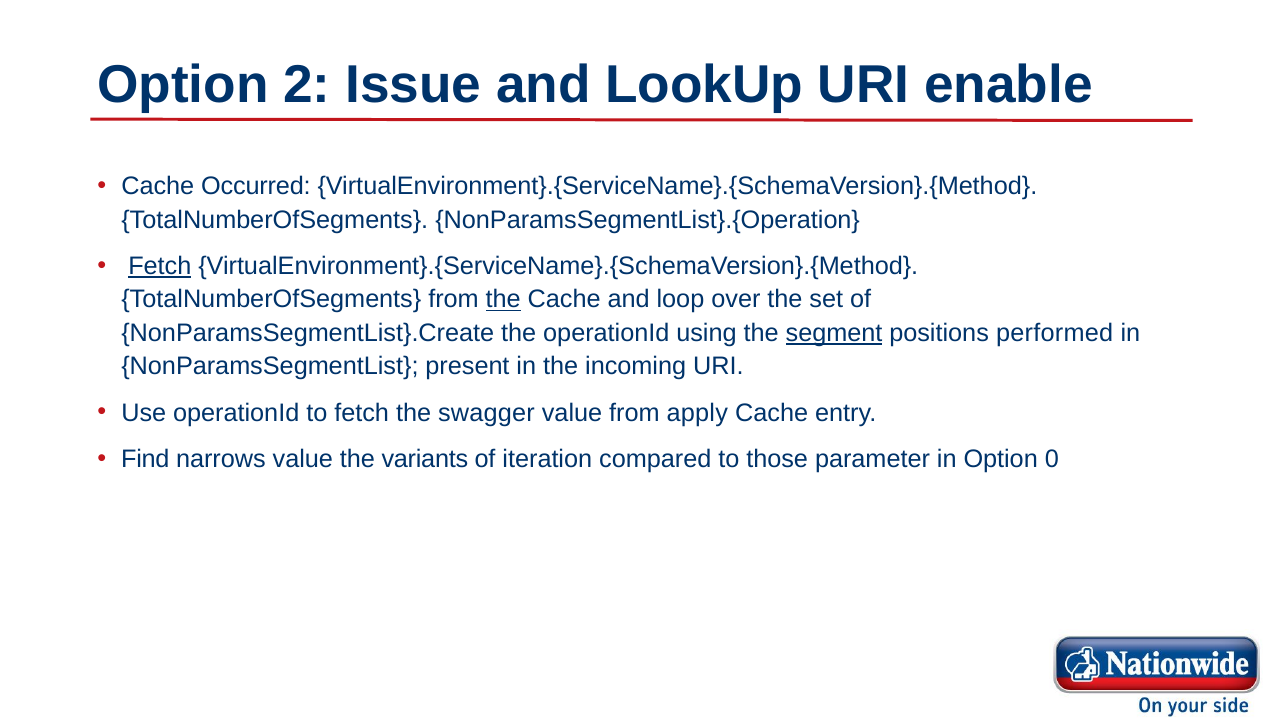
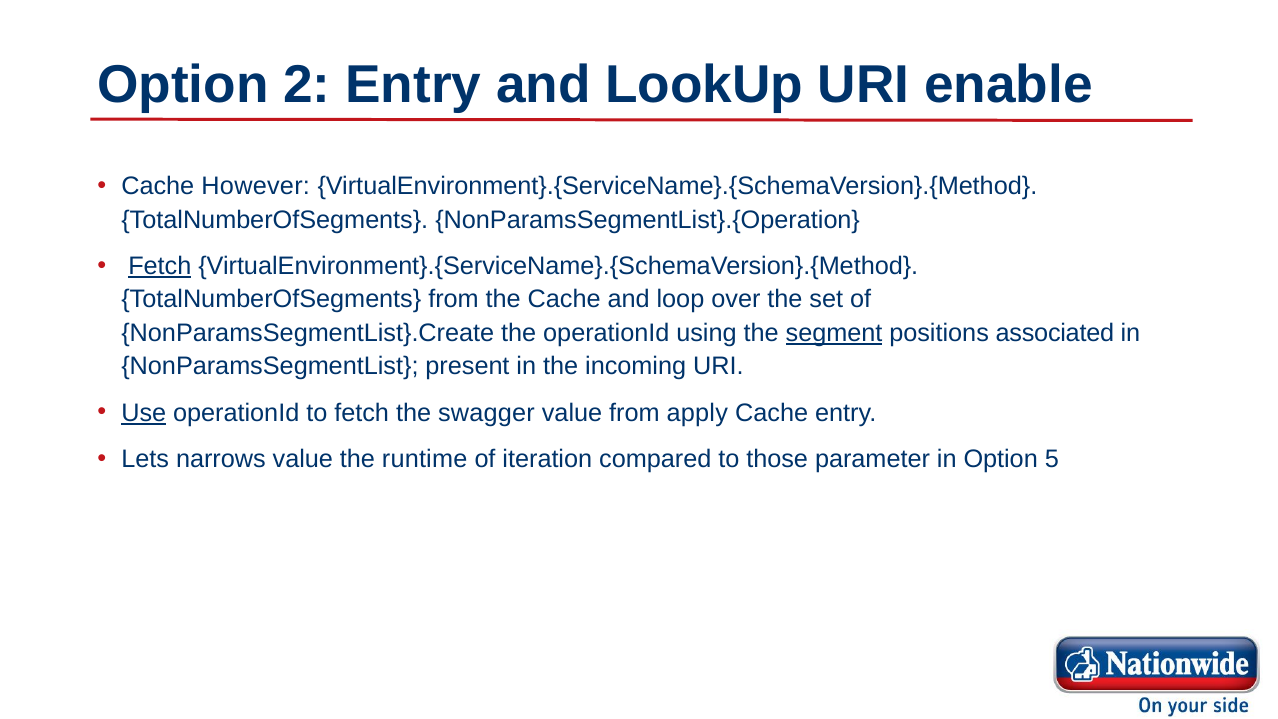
2 Issue: Issue -> Entry
Occurred: Occurred -> However
the at (503, 300) underline: present -> none
performed: performed -> associated
Use underline: none -> present
Find: Find -> Lets
variants: variants -> runtime
0: 0 -> 5
